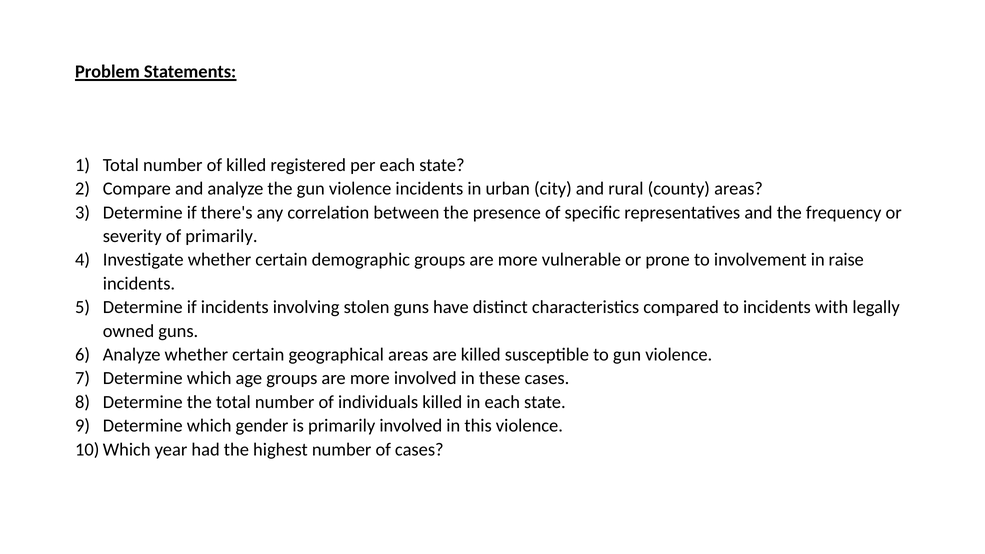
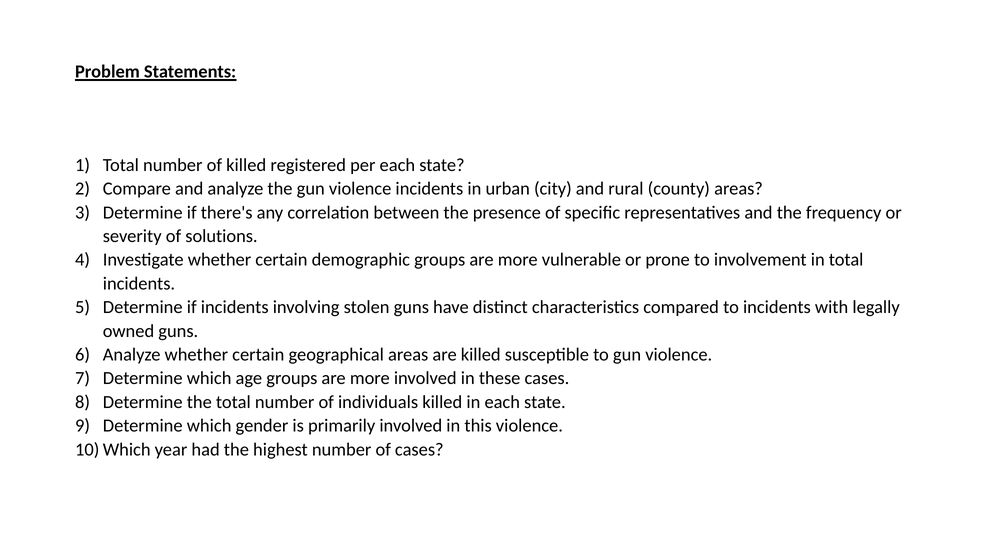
of primarily: primarily -> solutions
in raise: raise -> total
